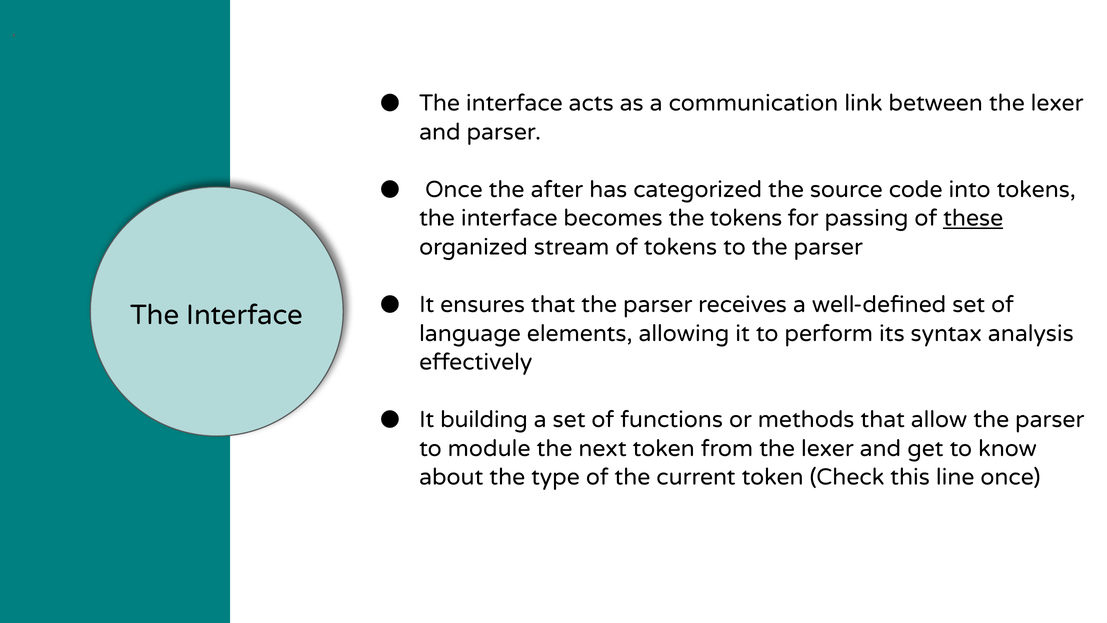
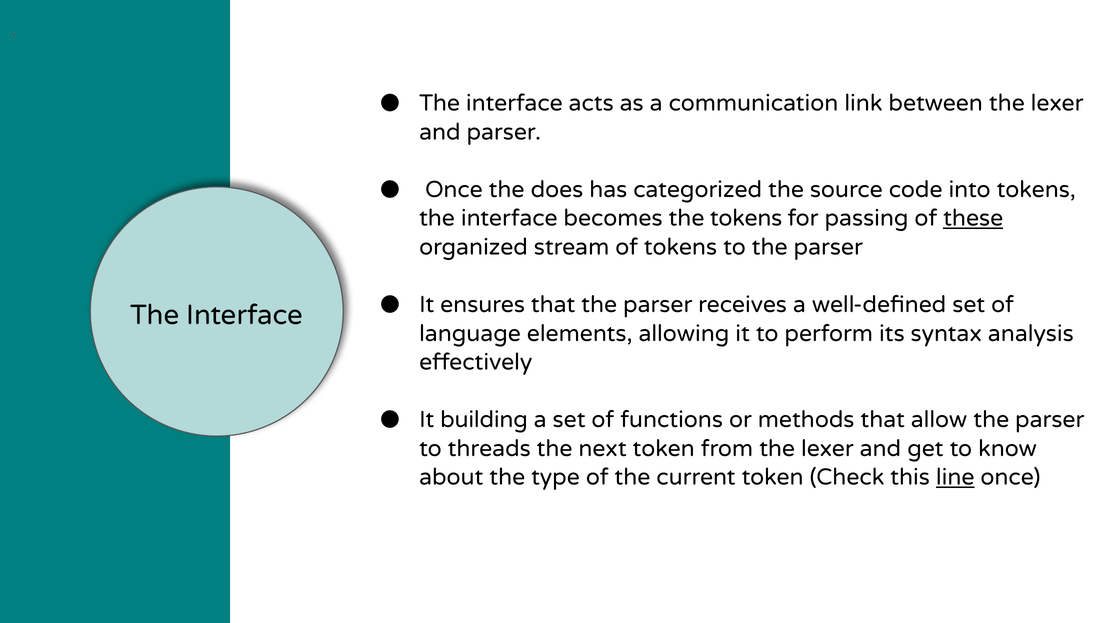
after: after -> does
module: module -> threads
line underline: none -> present
